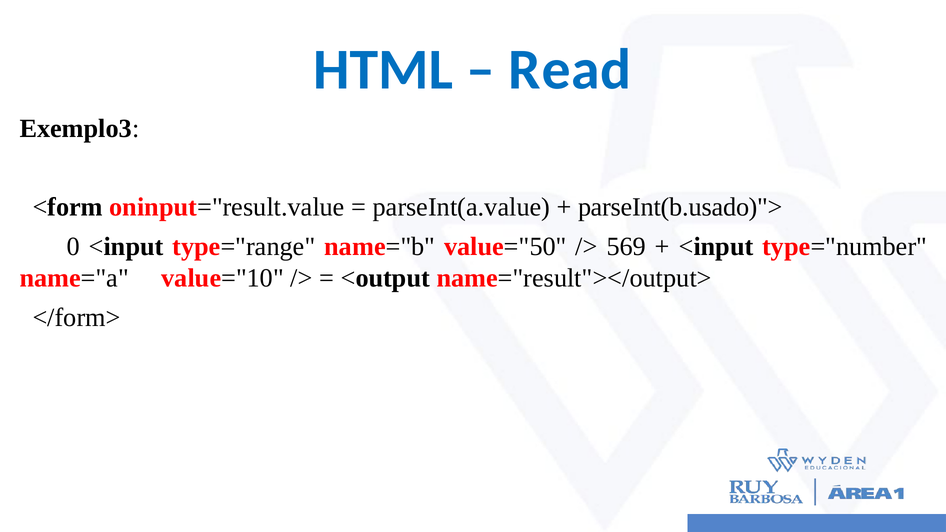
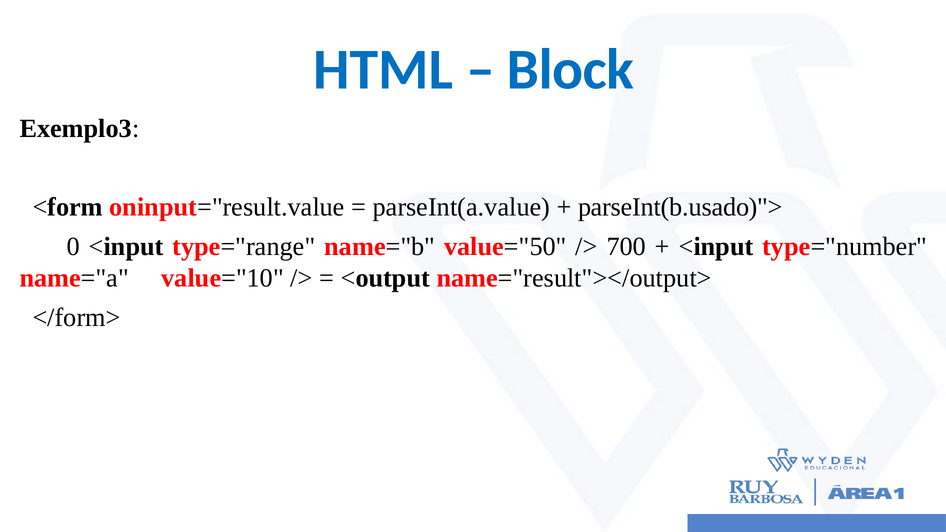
Read: Read -> Block
569: 569 -> 700
